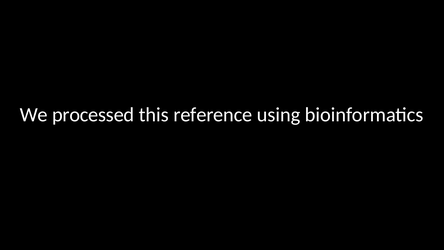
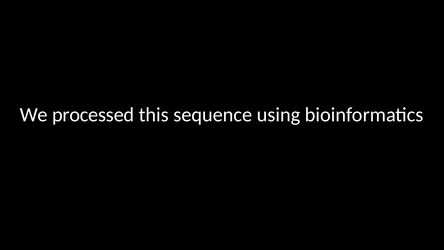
reference: reference -> sequence
